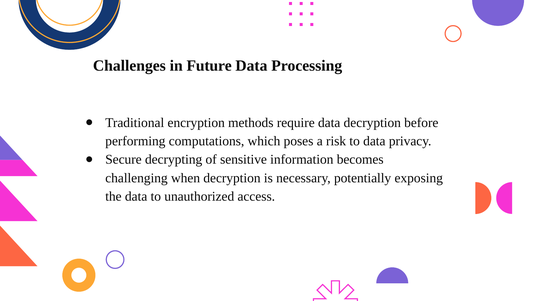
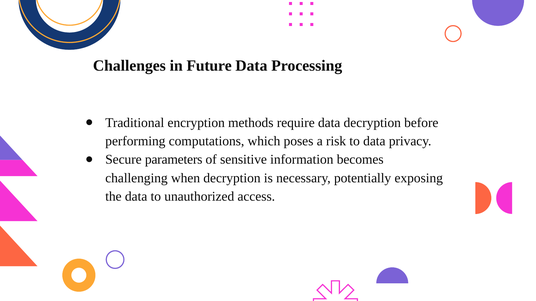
decrypting: decrypting -> parameters
